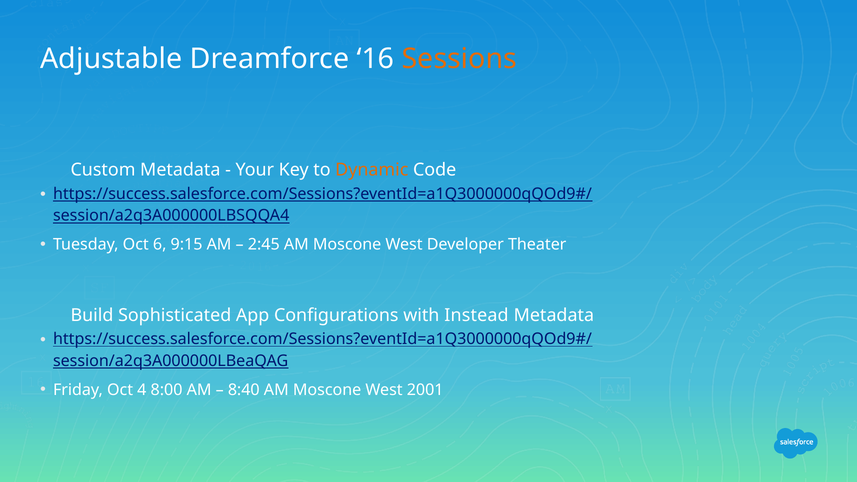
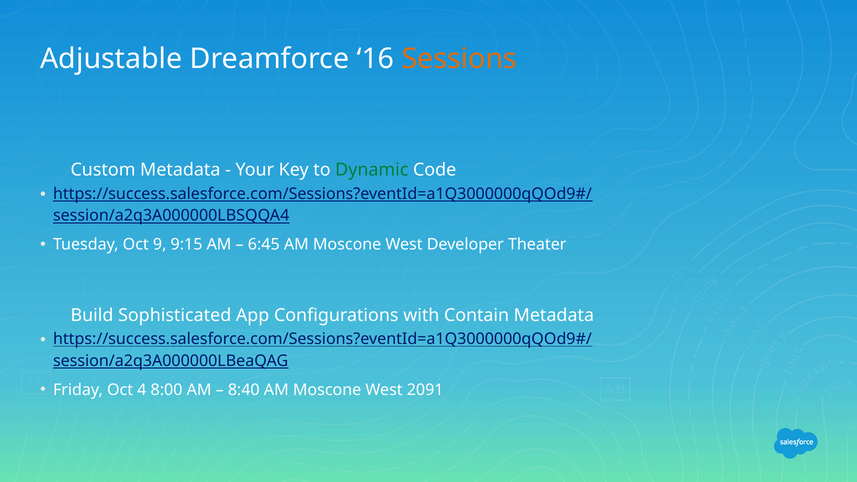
Dynamic colour: orange -> green
6: 6 -> 9
2:45: 2:45 -> 6:45
Instead: Instead -> Contain
2001: 2001 -> 2091
